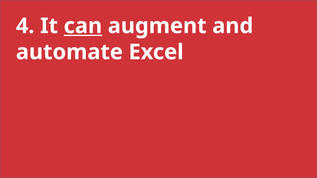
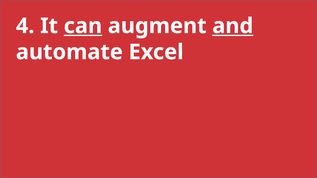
and underline: none -> present
